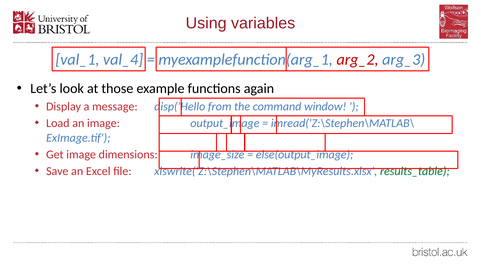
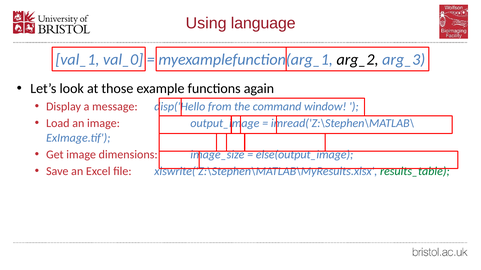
variables: variables -> language
val_4: val_4 -> val_0
arg_2 colour: red -> black
